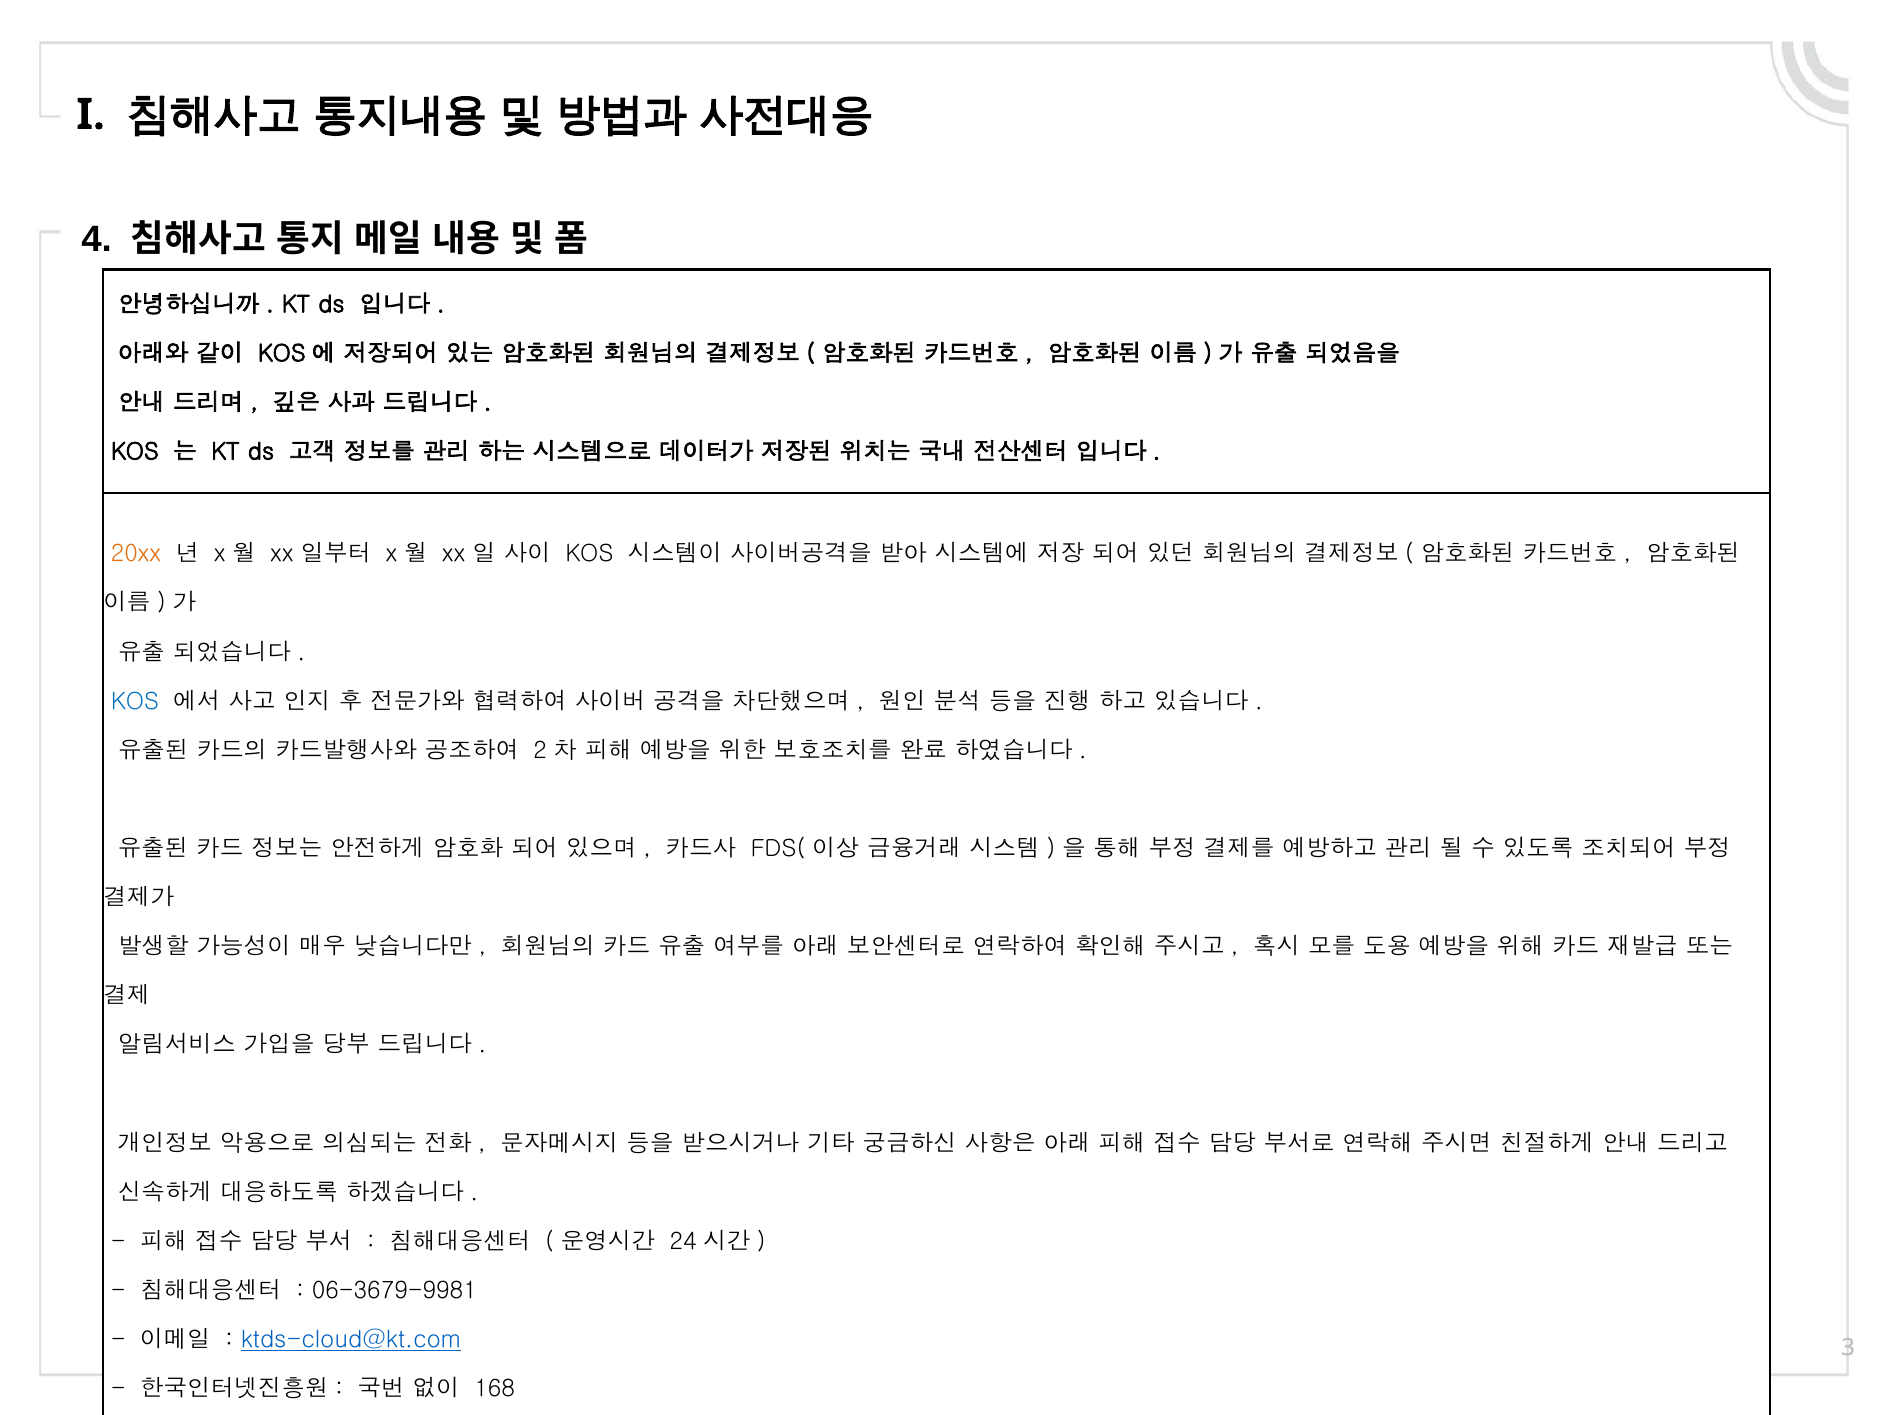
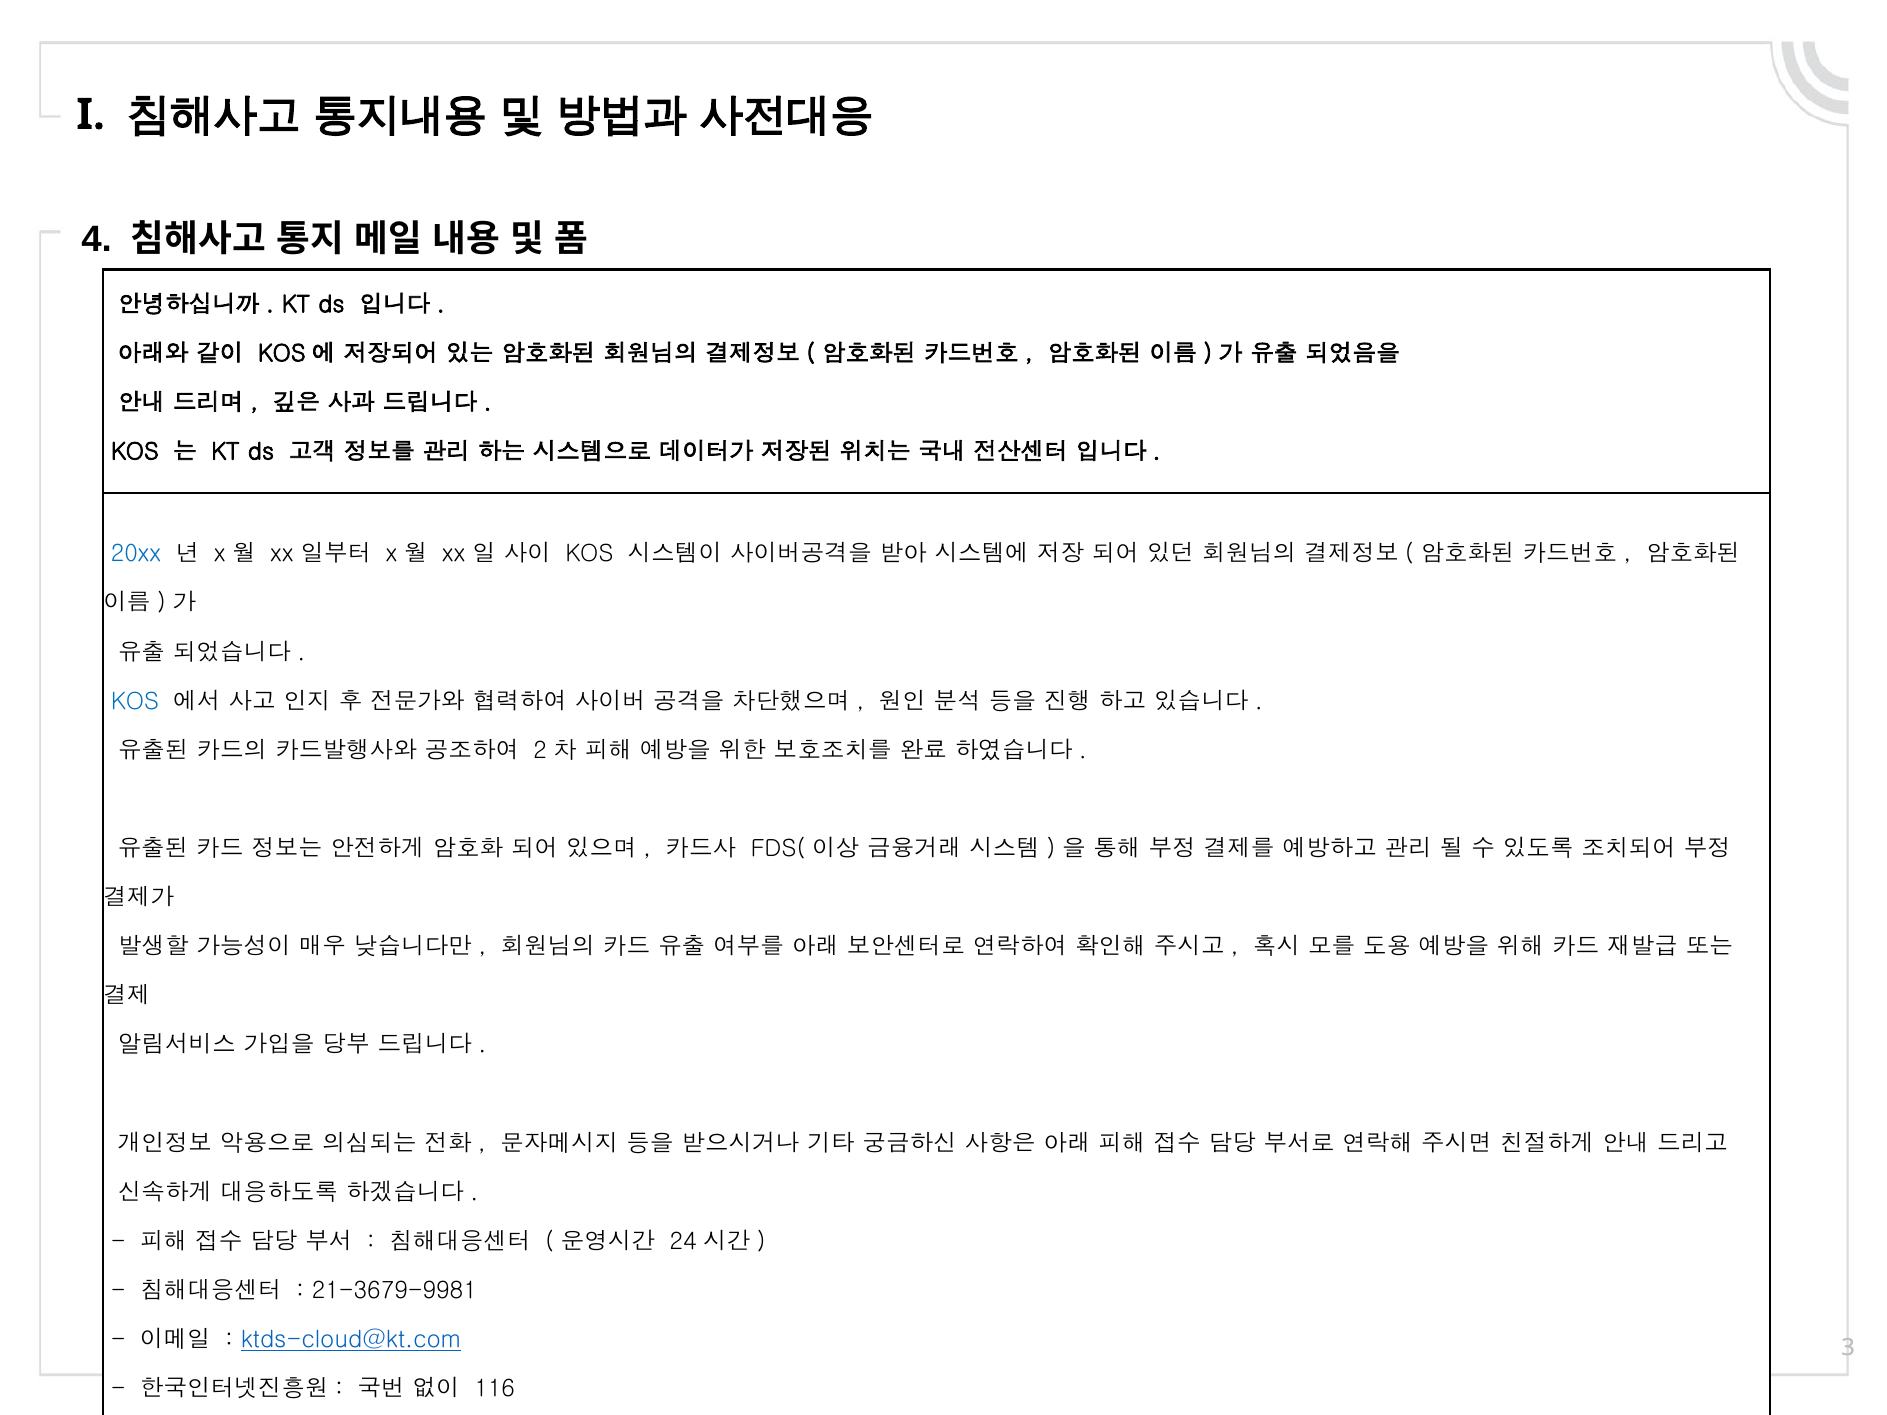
20xx colour: orange -> blue
06-3679-9981: 06-3679-9981 -> 21-3679-9981
168: 168 -> 116
